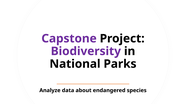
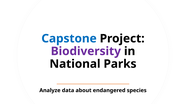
Capstone colour: purple -> blue
